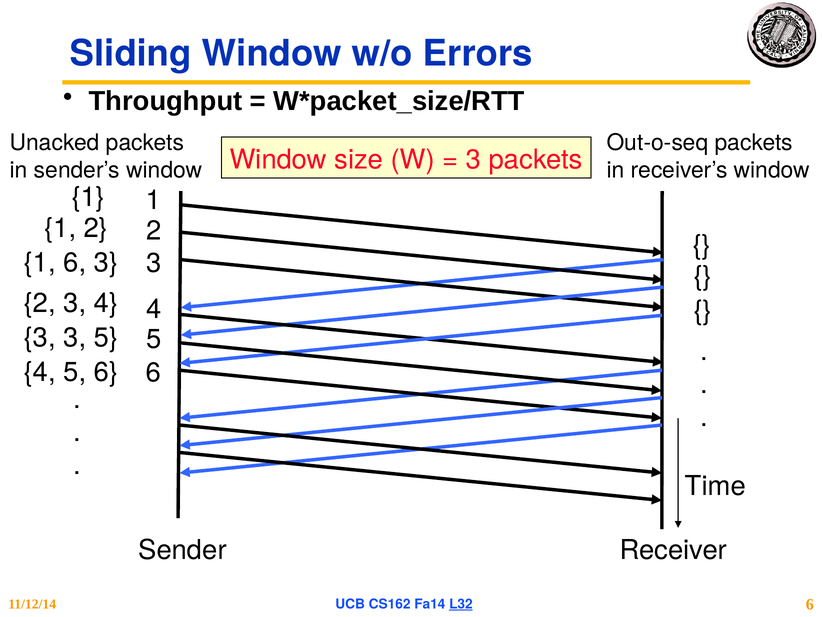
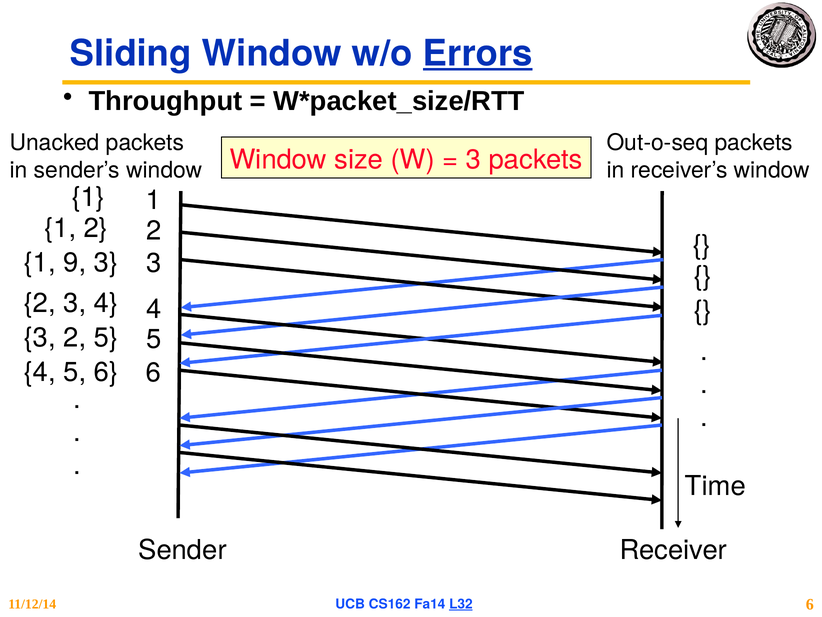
Errors underline: none -> present
1 6: 6 -> 9
3 3: 3 -> 2
